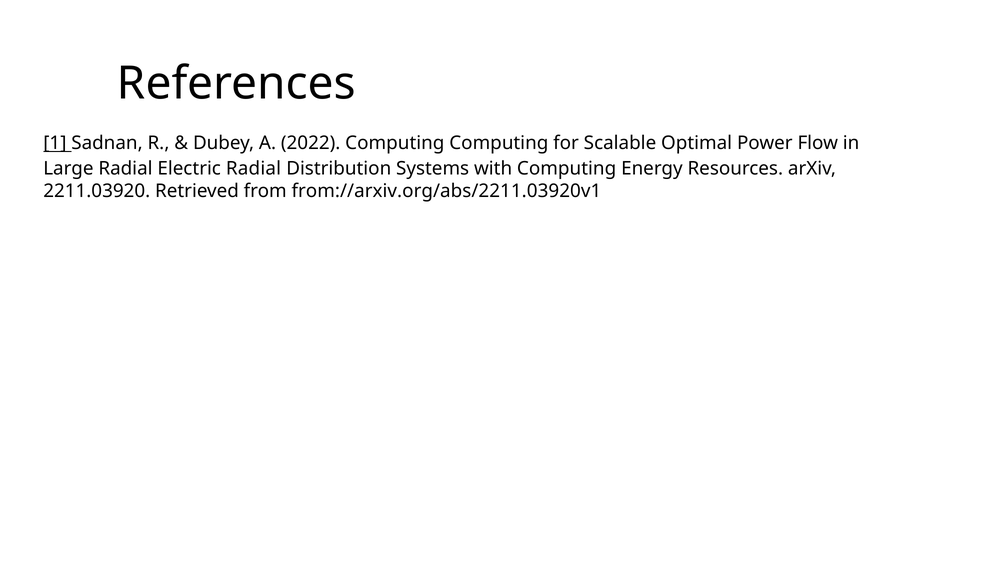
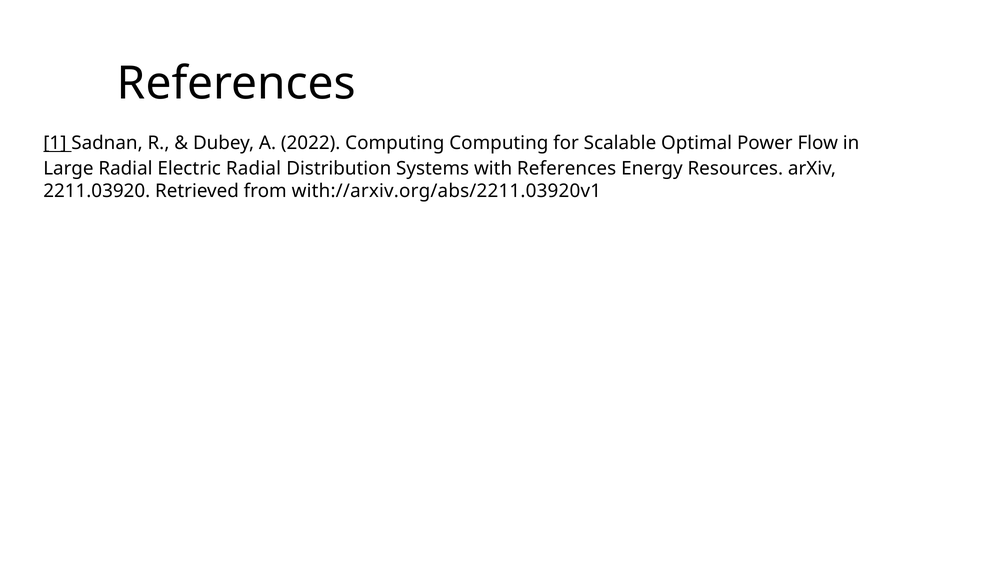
with Computing: Computing -> References
from://arxiv.org/abs/2211.03920v1: from://arxiv.org/abs/2211.03920v1 -> with://arxiv.org/abs/2211.03920v1
